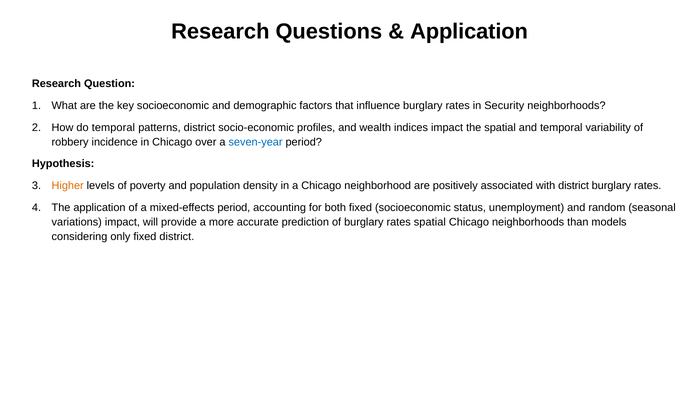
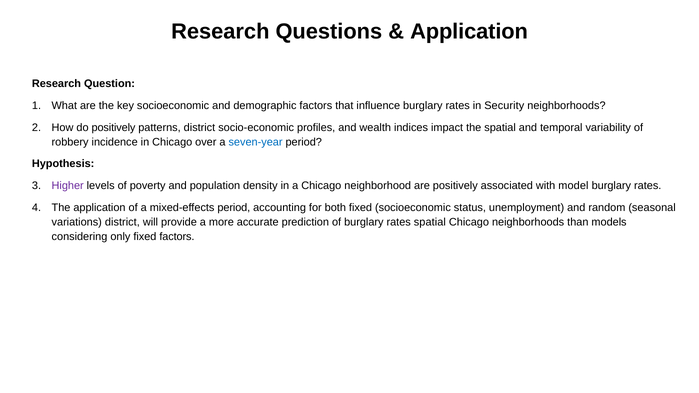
do temporal: temporal -> positively
Higher colour: orange -> purple
with district: district -> model
variations impact: impact -> district
fixed district: district -> factors
